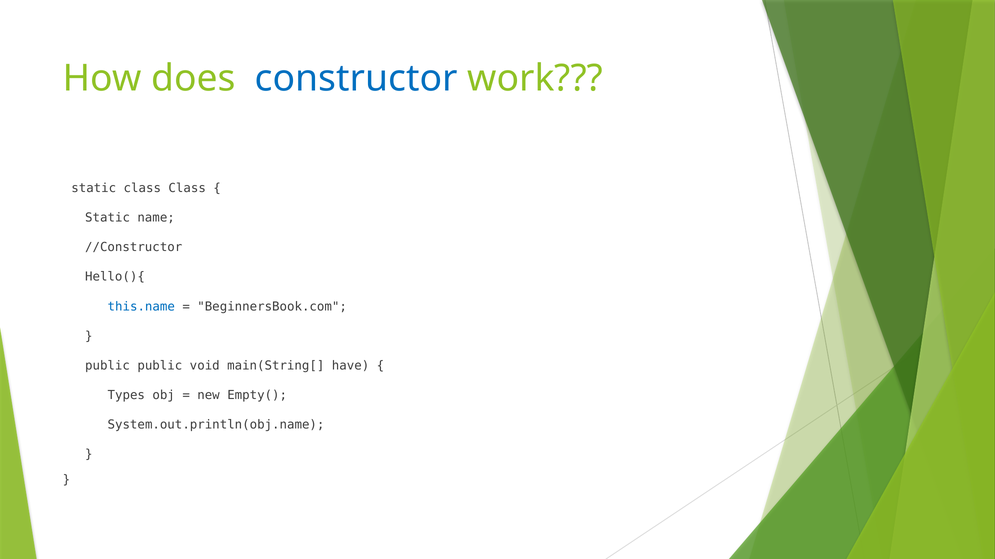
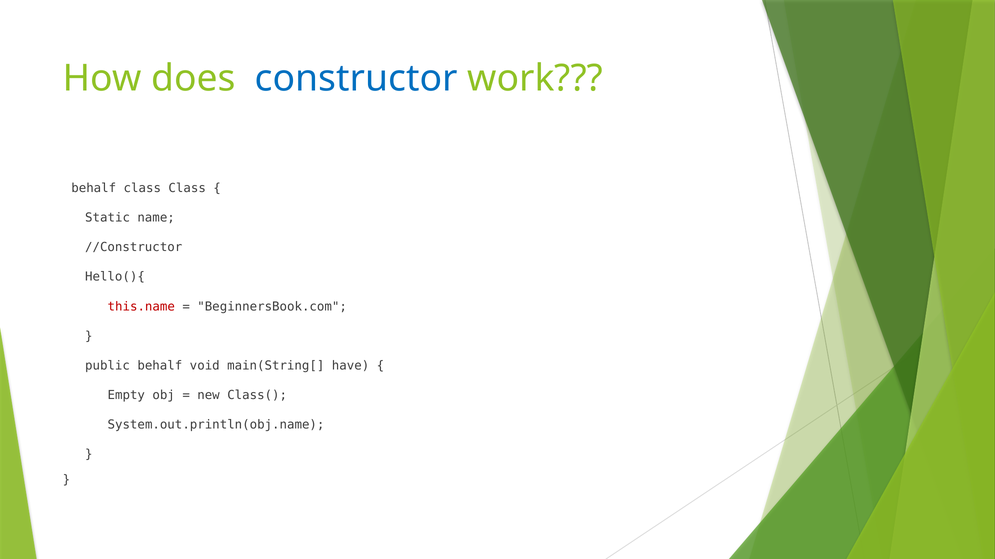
static at (94, 188): static -> behalf
this.name colour: blue -> red
public public: public -> behalf
Types: Types -> Empty
Empty(: Empty( -> Class(
